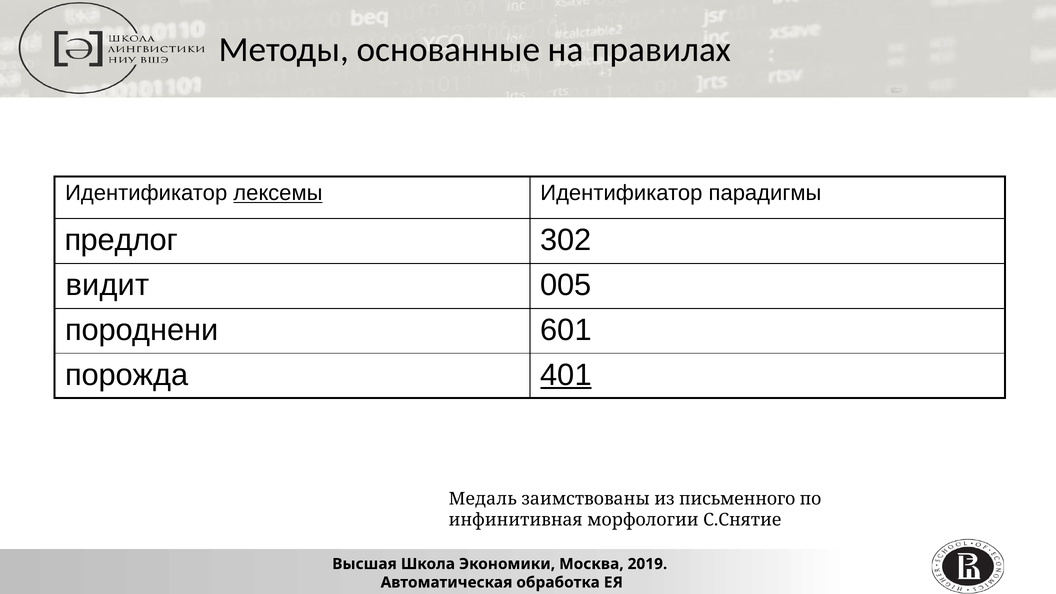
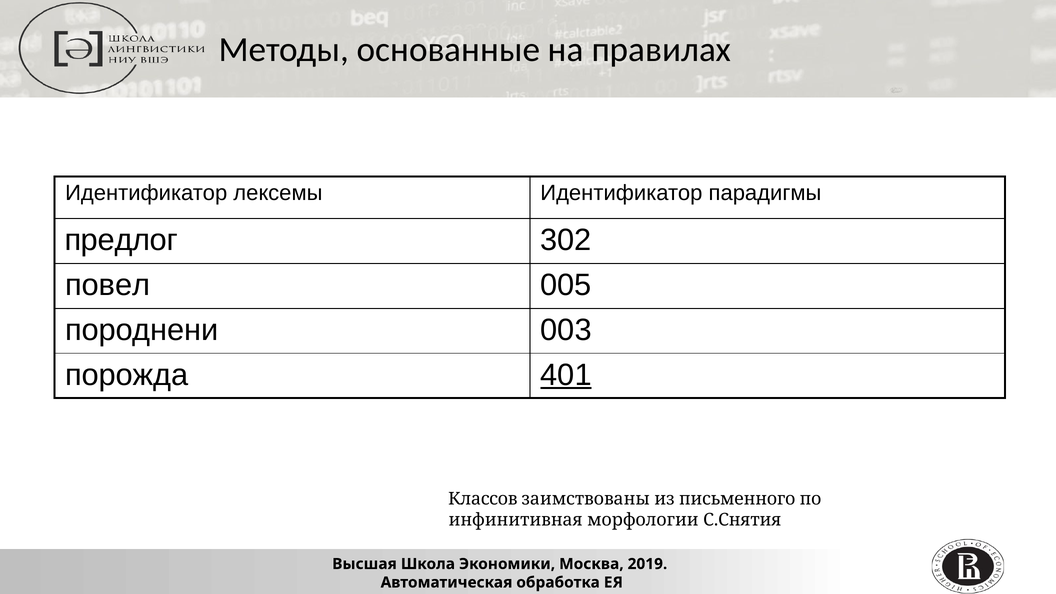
лексемы underline: present -> none
видит: видит -> повел
601: 601 -> 003
Медаль: Медаль -> Классов
С.Снятие: С.Снятие -> С.Снятия
